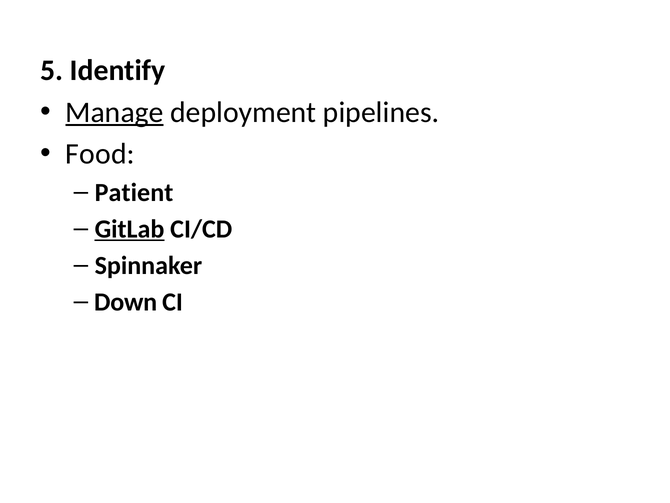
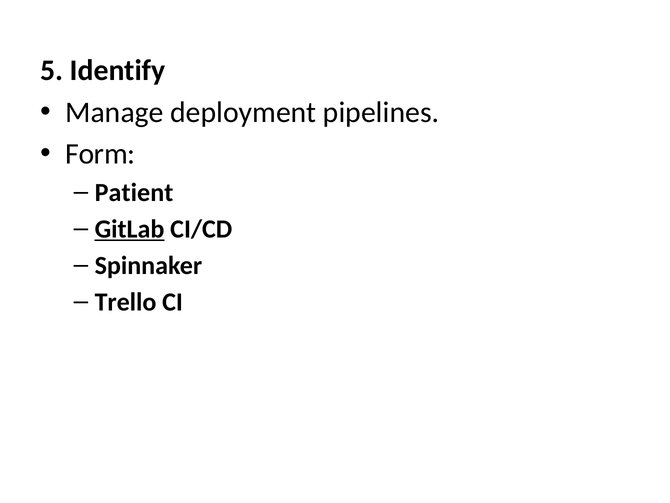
Manage underline: present -> none
Food: Food -> Form
Down: Down -> Trello
